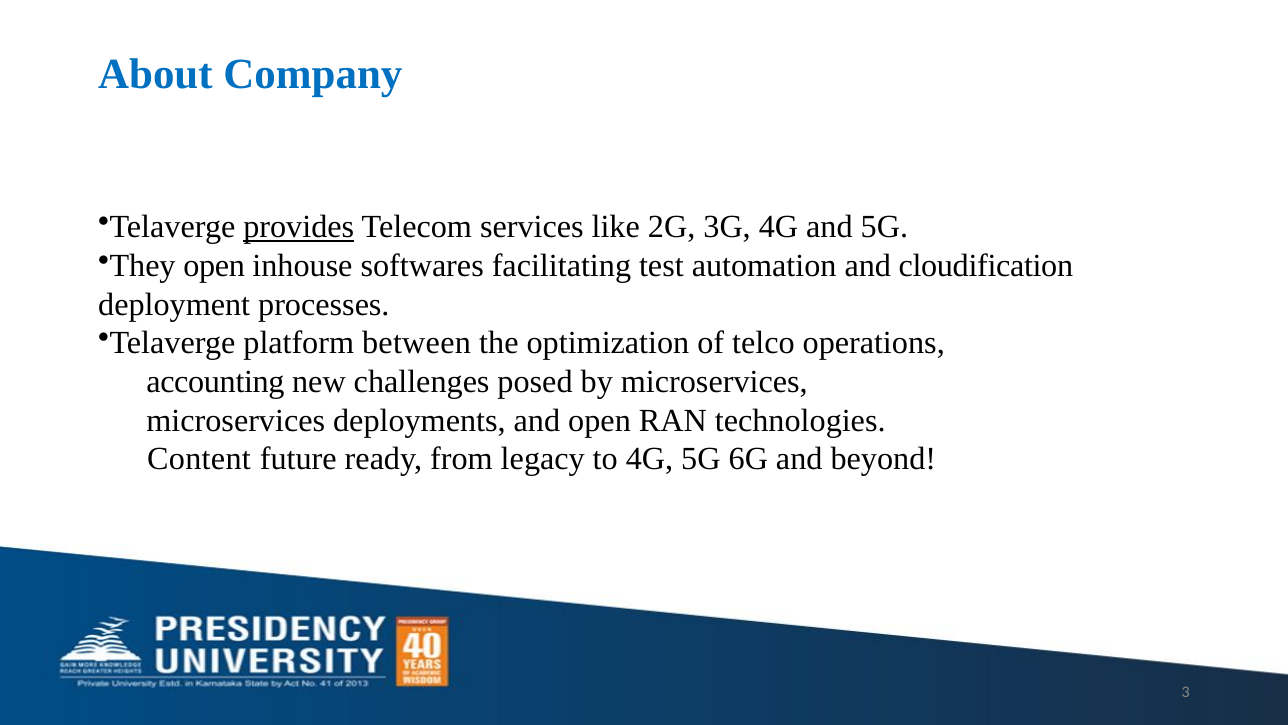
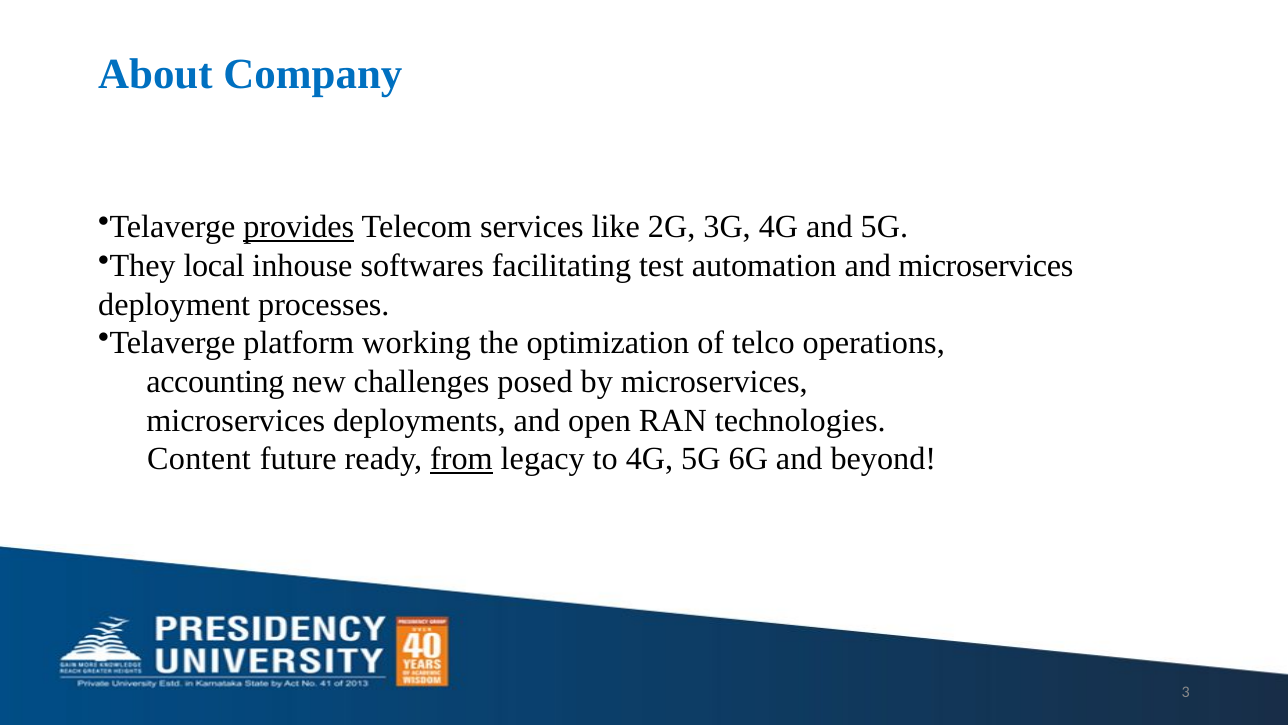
They open: open -> local
and cloudification: cloudification -> microservices
between: between -> working
from underline: none -> present
